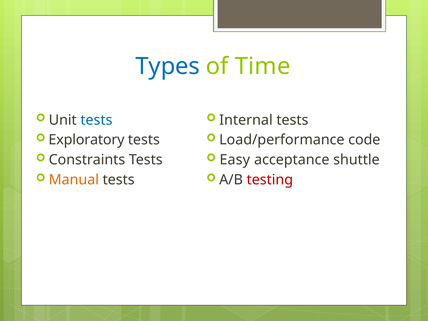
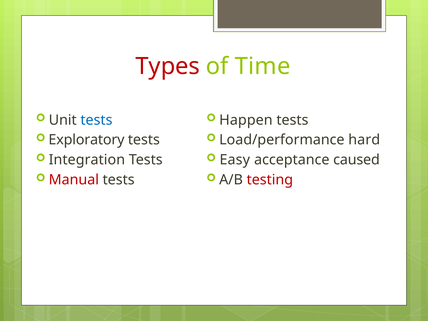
Types colour: blue -> red
Internal: Internal -> Happen
code: code -> hard
Constraints: Constraints -> Integration
shuttle: shuttle -> caused
Manual colour: orange -> red
